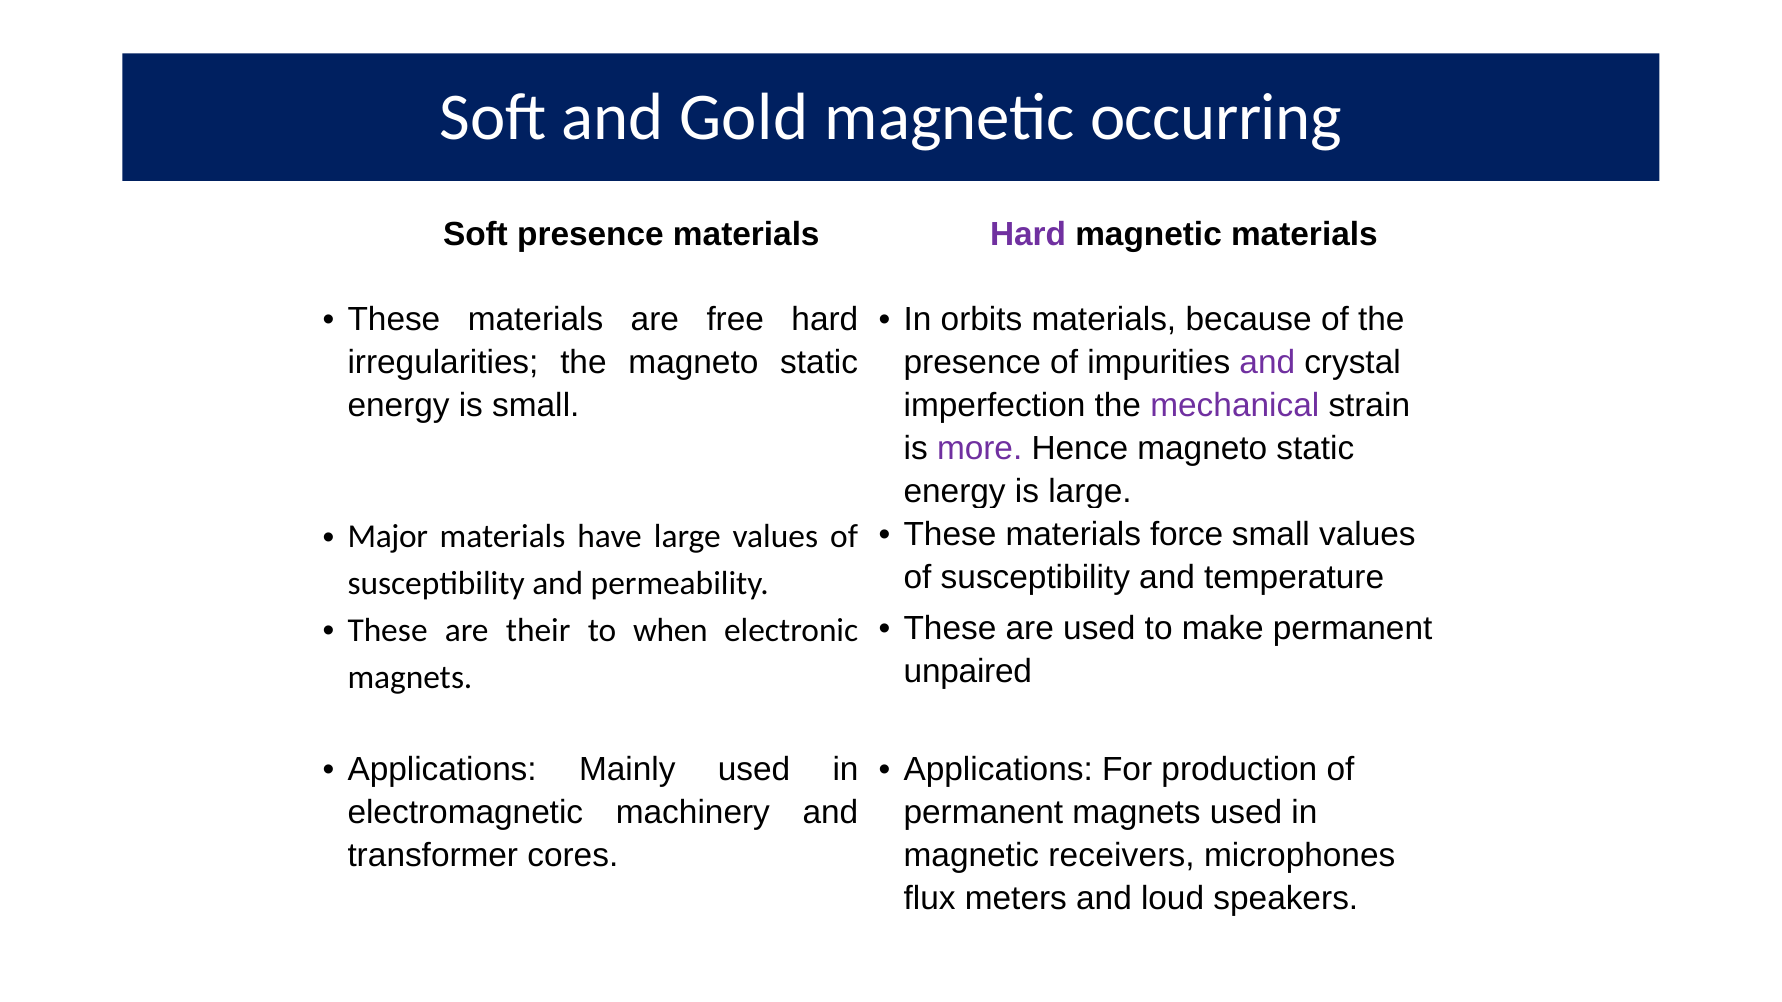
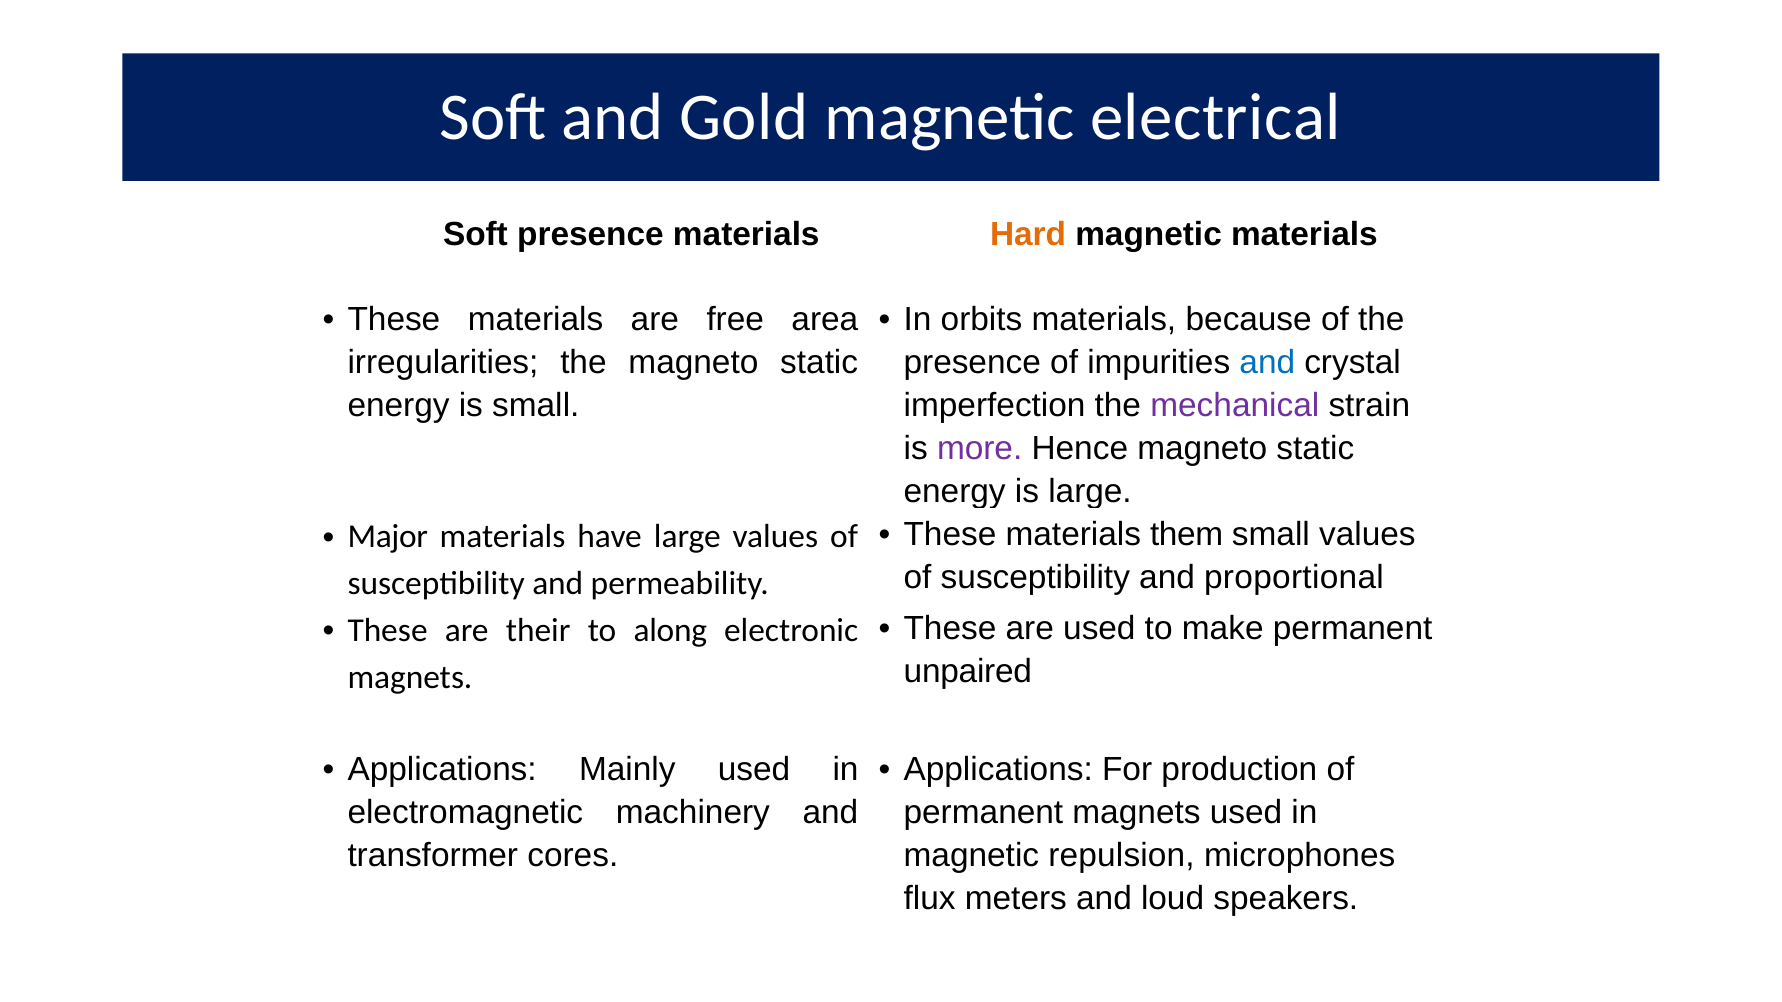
occurring: occurring -> electrical
Hard at (1028, 234) colour: purple -> orange
free hard: hard -> area
and at (1267, 363) colour: purple -> blue
force: force -> them
temperature: temperature -> proportional
when: when -> along
receivers: receivers -> repulsion
